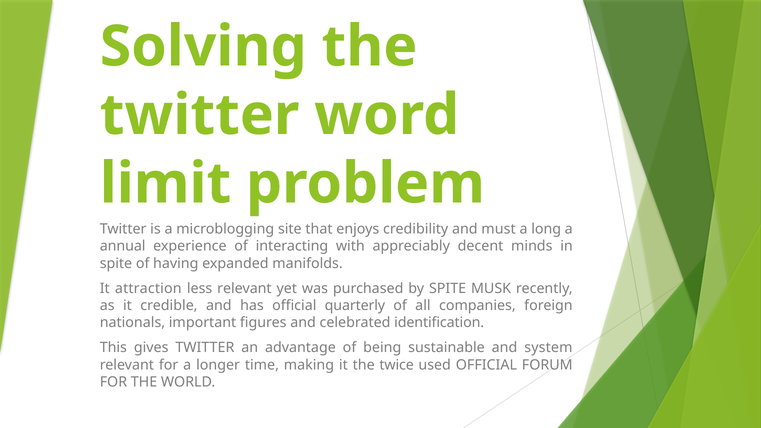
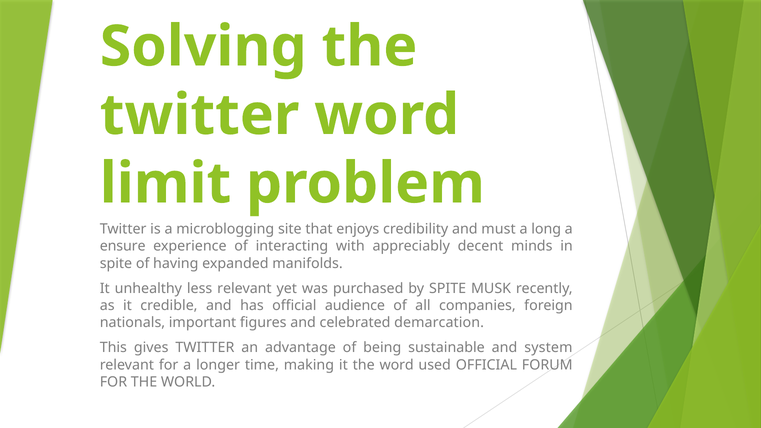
annual: annual -> ensure
attraction: attraction -> unhealthy
quarterly: quarterly -> audience
identification: identification -> demarcation
the twice: twice -> word
